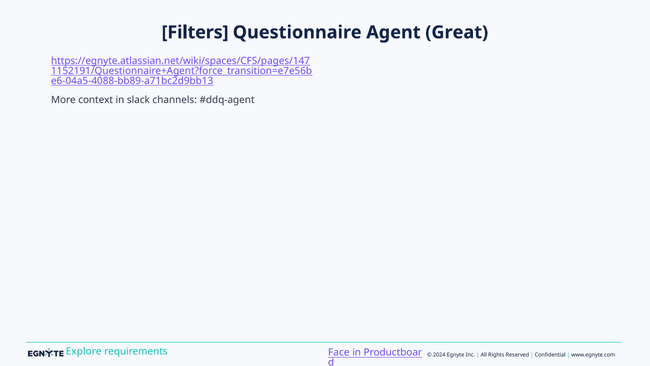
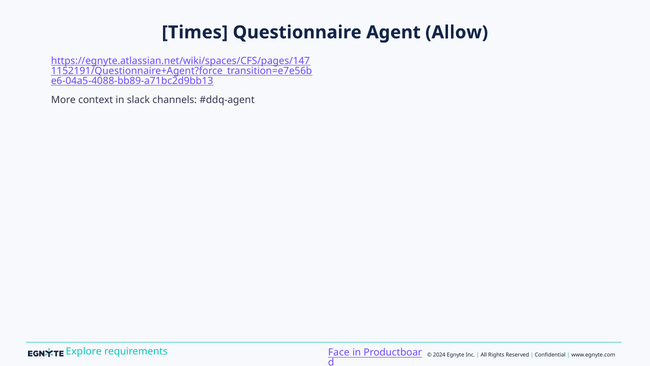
Filters: Filters -> Times
Great: Great -> Allow
